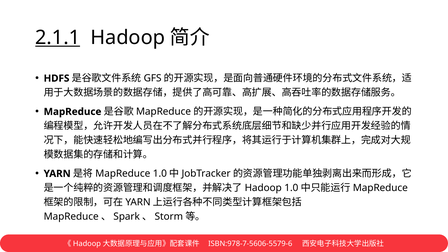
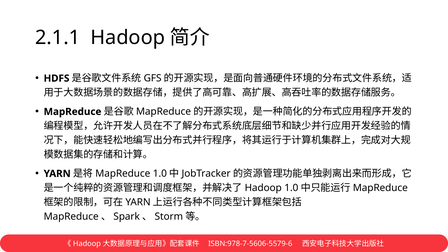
2.1.1 underline: present -> none
